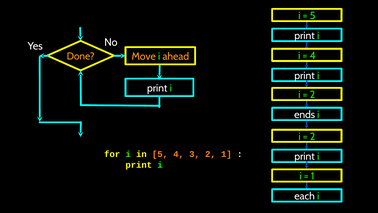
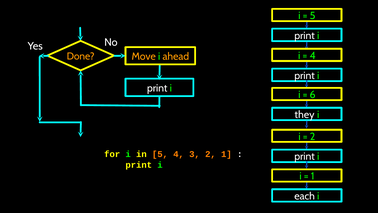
2 at (312, 95): 2 -> 6
ends: ends -> they
